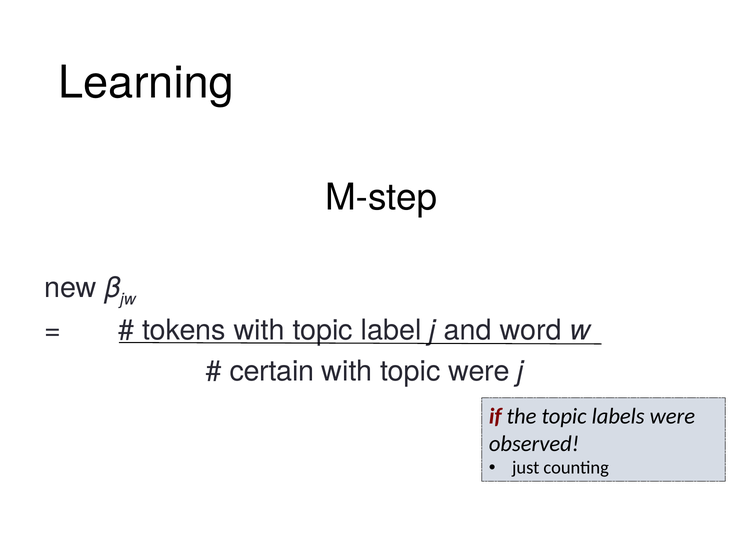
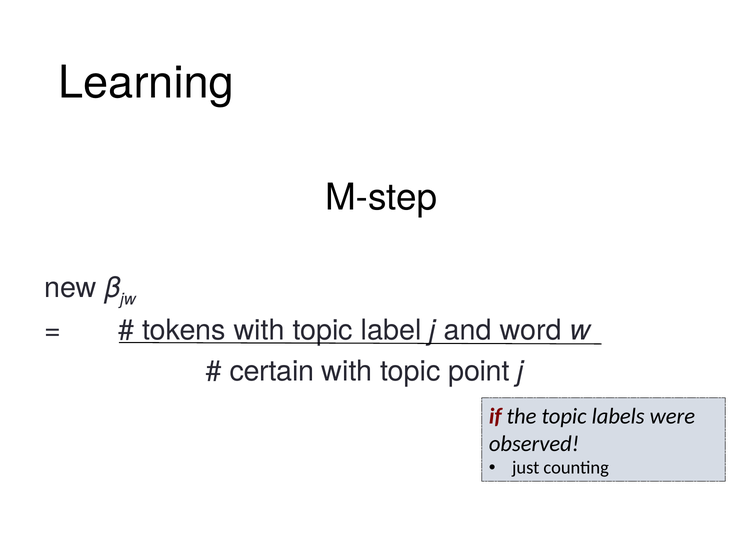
topic were: were -> point
